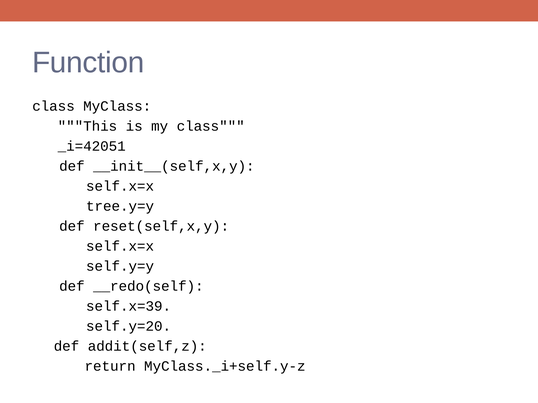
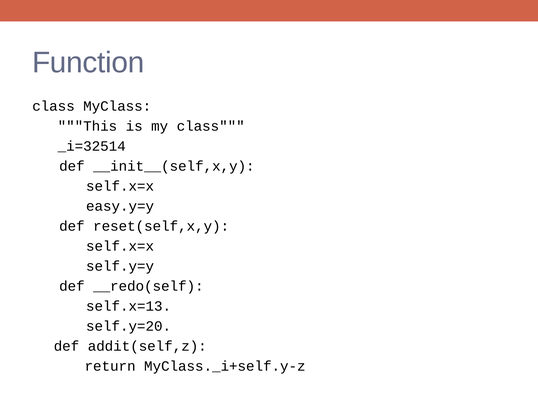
_i=42051: _i=42051 -> _i=32514
tree.y=y: tree.y=y -> easy.y=y
self.x=39: self.x=39 -> self.x=13
